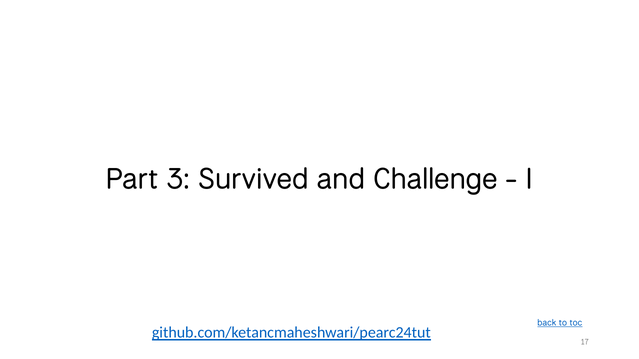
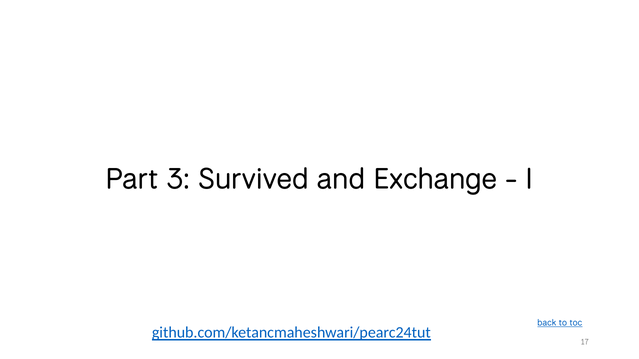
Challenge: Challenge -> Exchange
